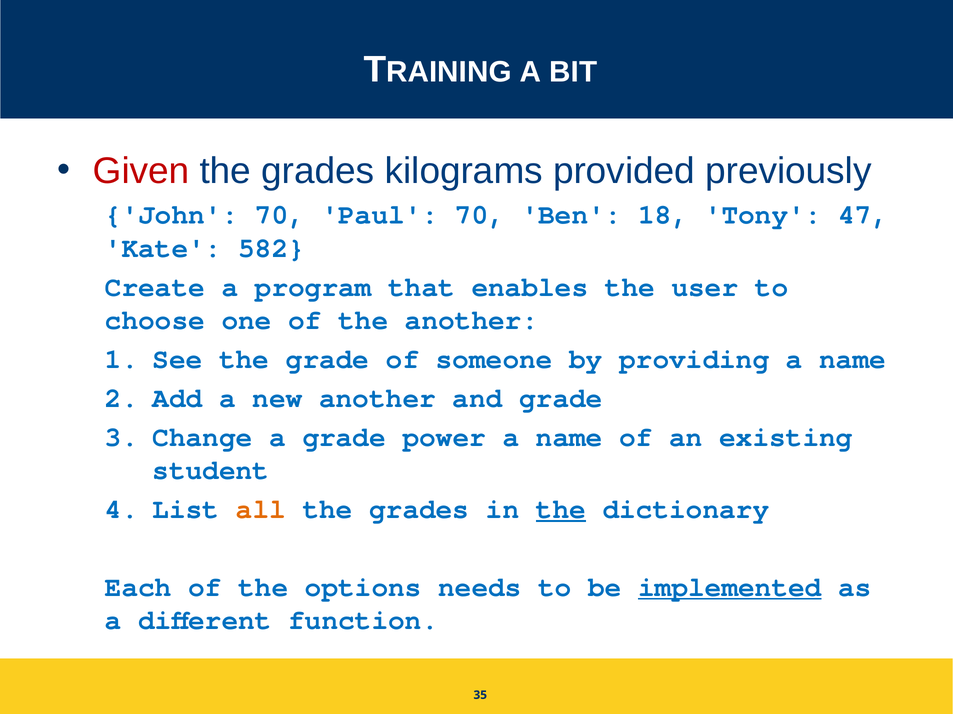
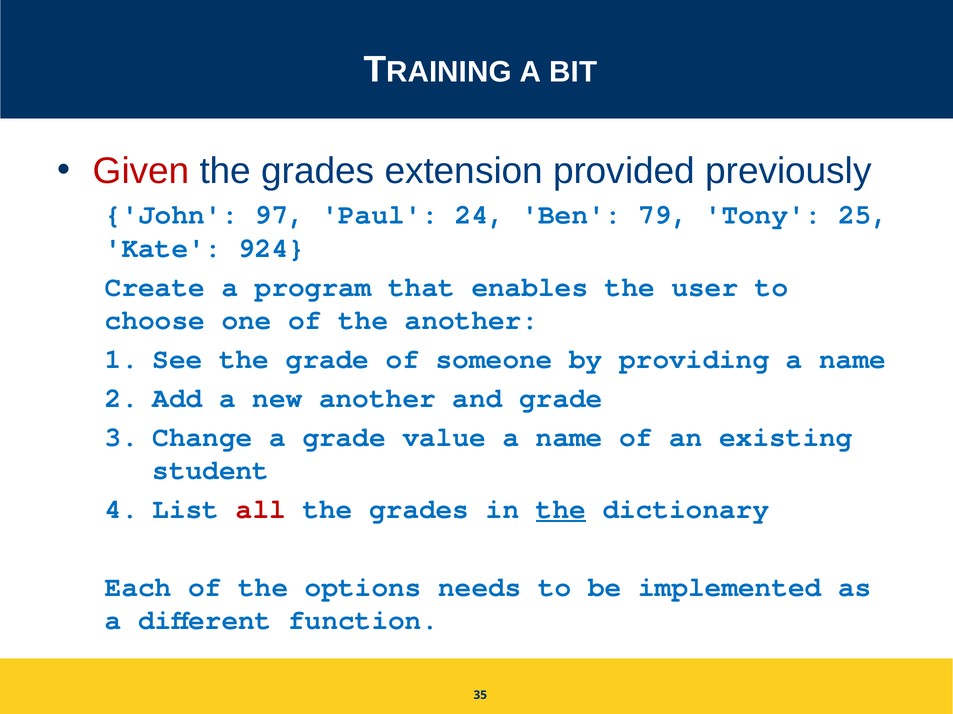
kilograms: kilograms -> extension
John 70: 70 -> 97
Paul 70: 70 -> 24
18: 18 -> 79
47: 47 -> 25
582: 582 -> 924
power: power -> value
all colour: orange -> red
implemented underline: present -> none
